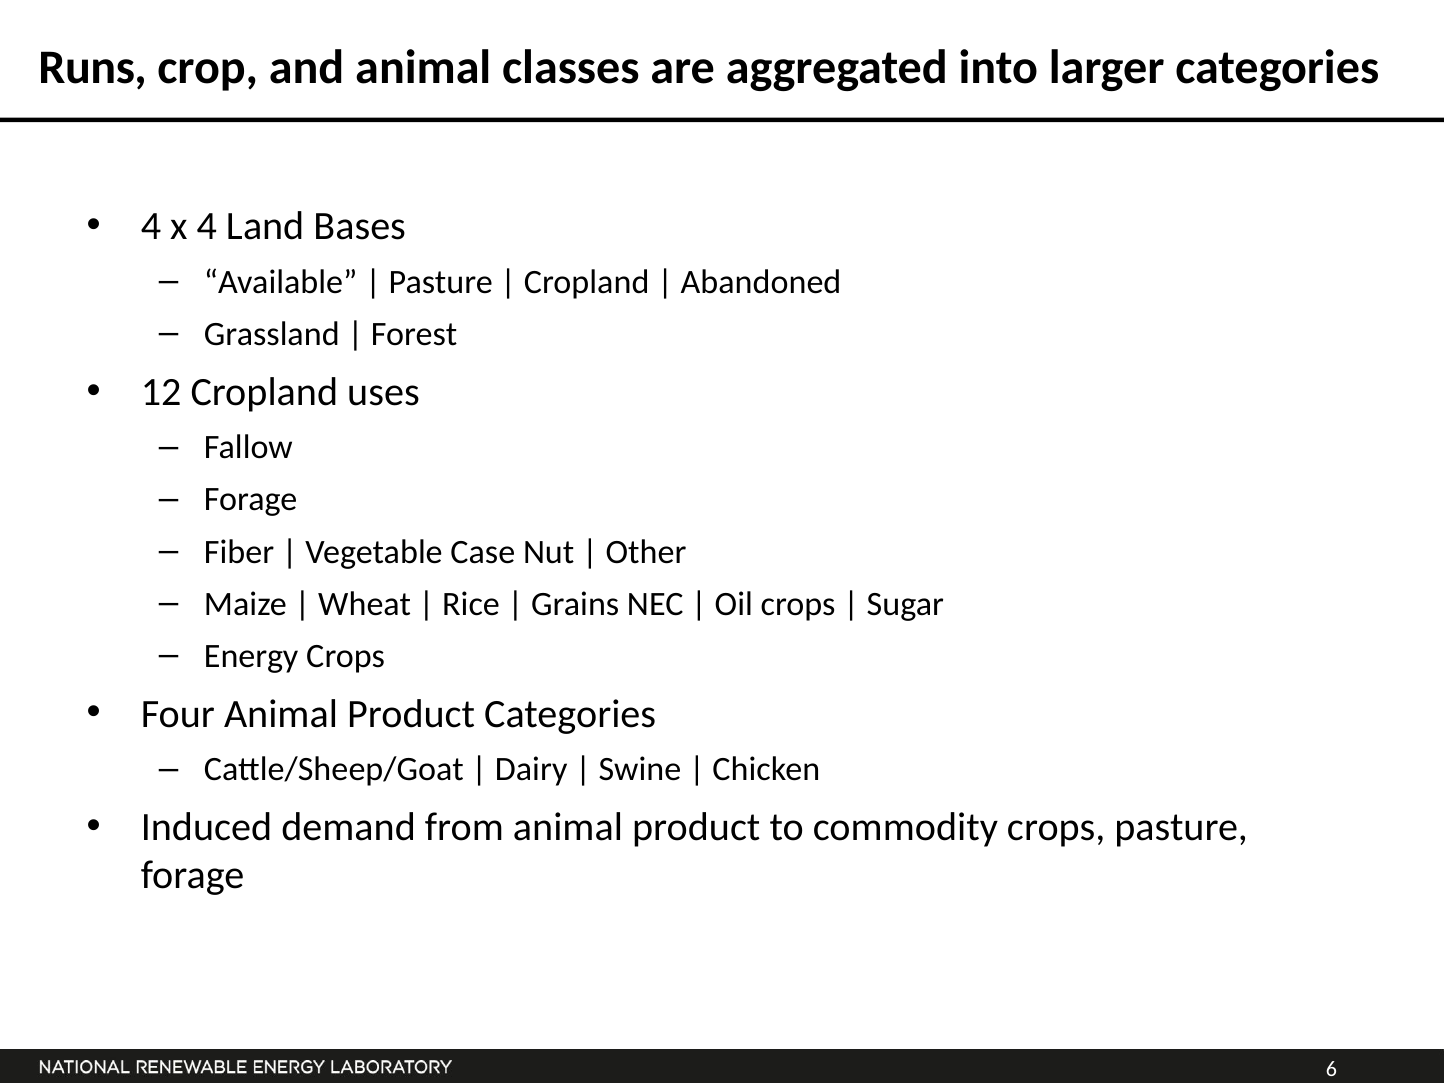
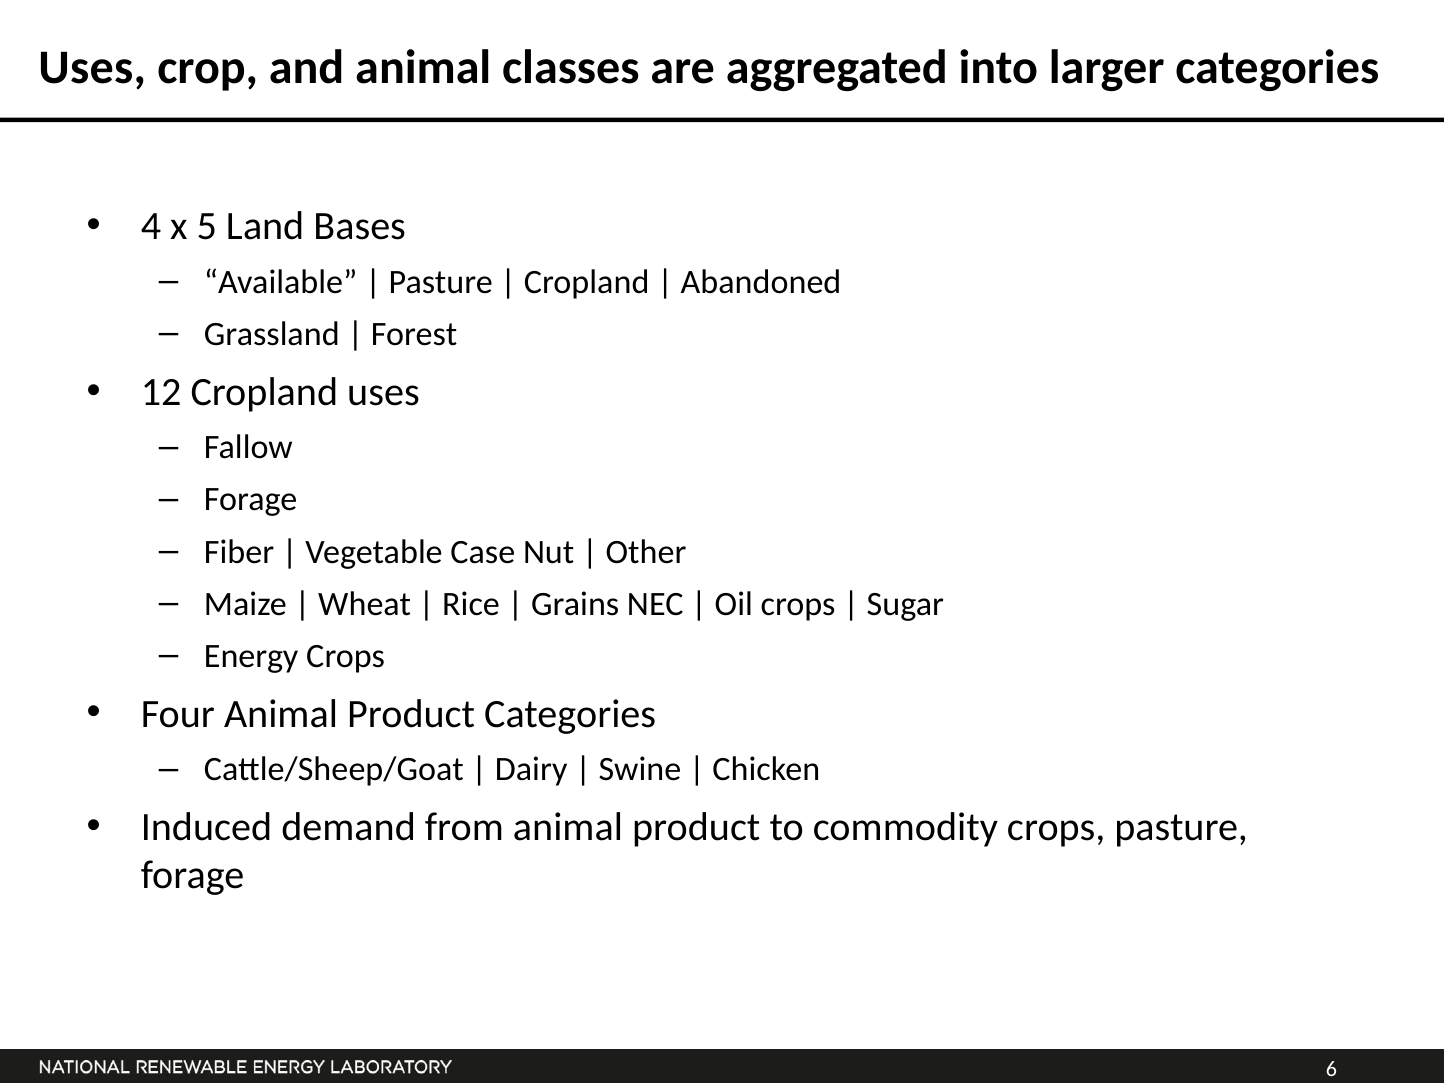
Runs at (93, 67): Runs -> Uses
x 4: 4 -> 5
